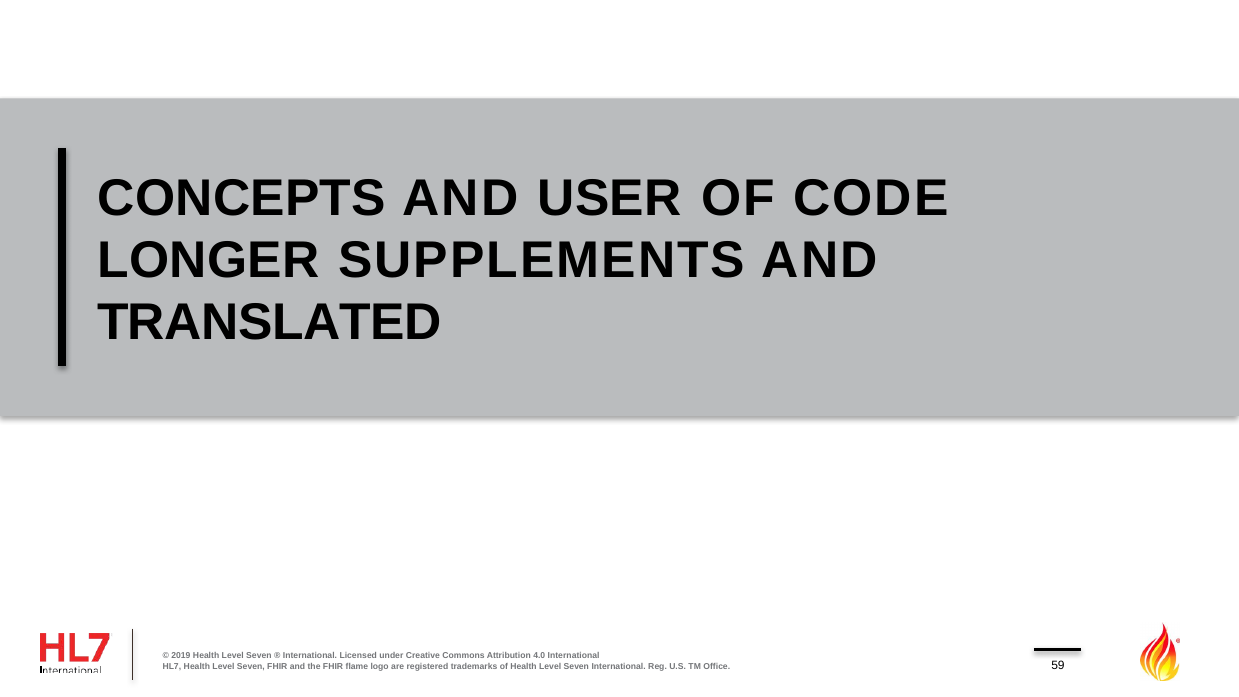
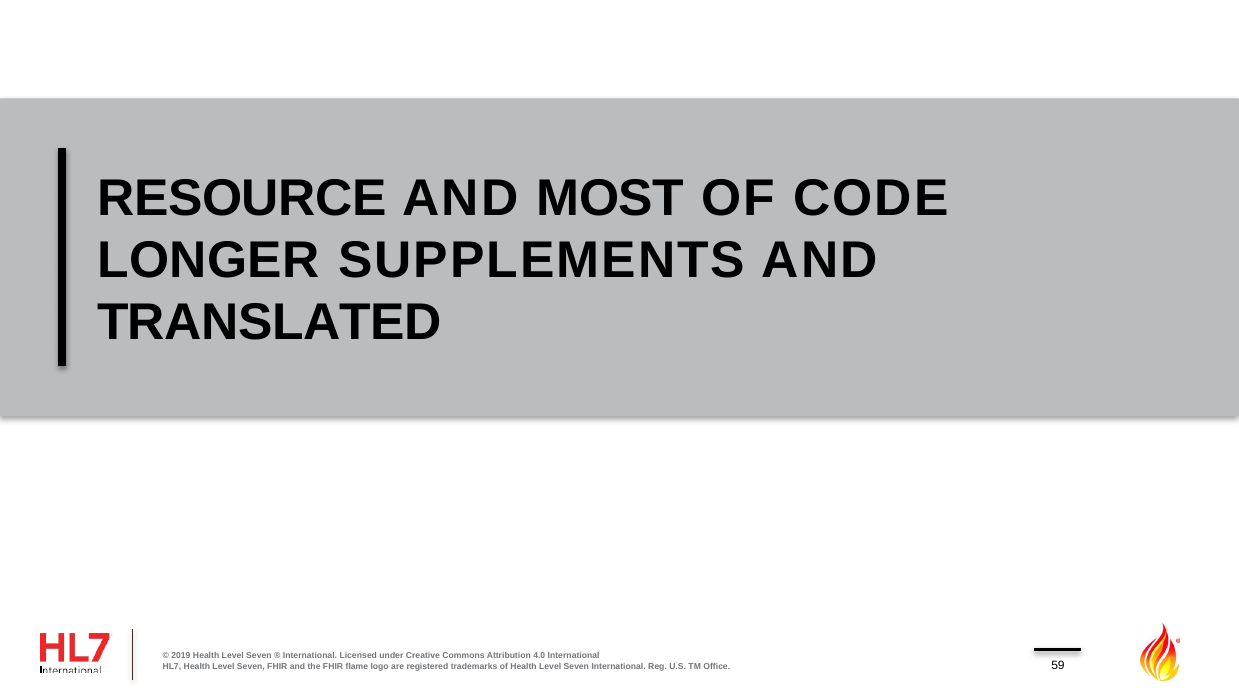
CONCEPTS: CONCEPTS -> RESOURCE
USER: USER -> MOST
